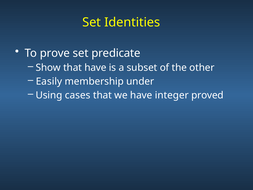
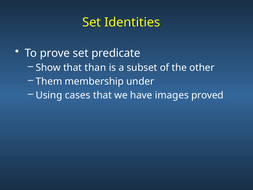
that have: have -> than
Easily: Easily -> Them
integer: integer -> images
